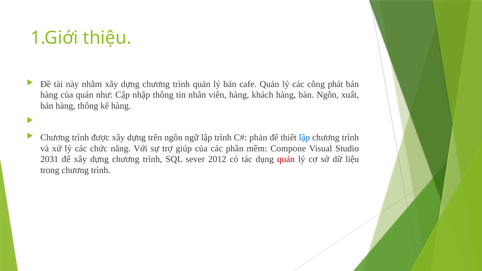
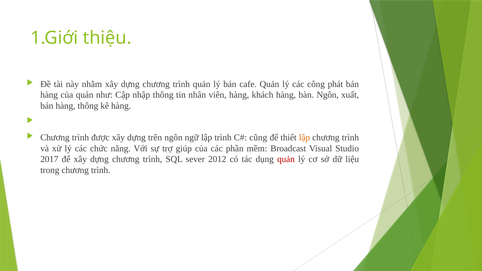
phản: phản -> cũng
lập at (304, 138) colour: blue -> orange
Compone: Compone -> Broadcast
2031: 2031 -> 2017
